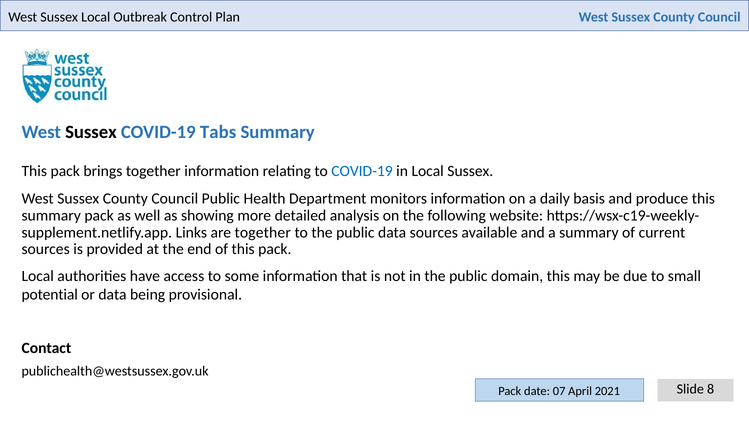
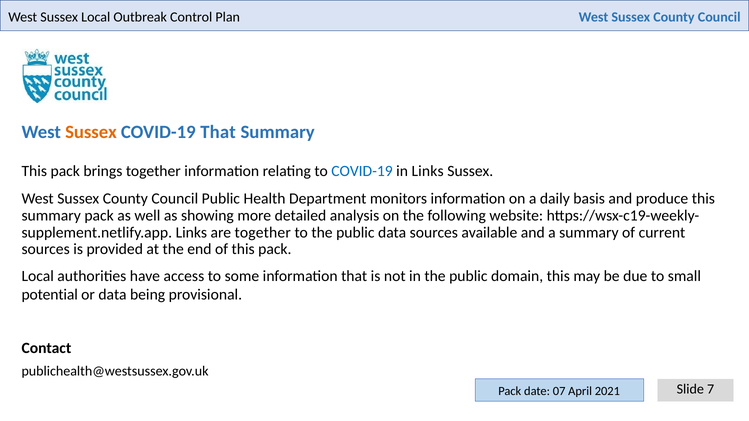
Sussex at (91, 132) colour: black -> orange
COVID-19 Tabs: Tabs -> That
in Local: Local -> Links
8: 8 -> 7
